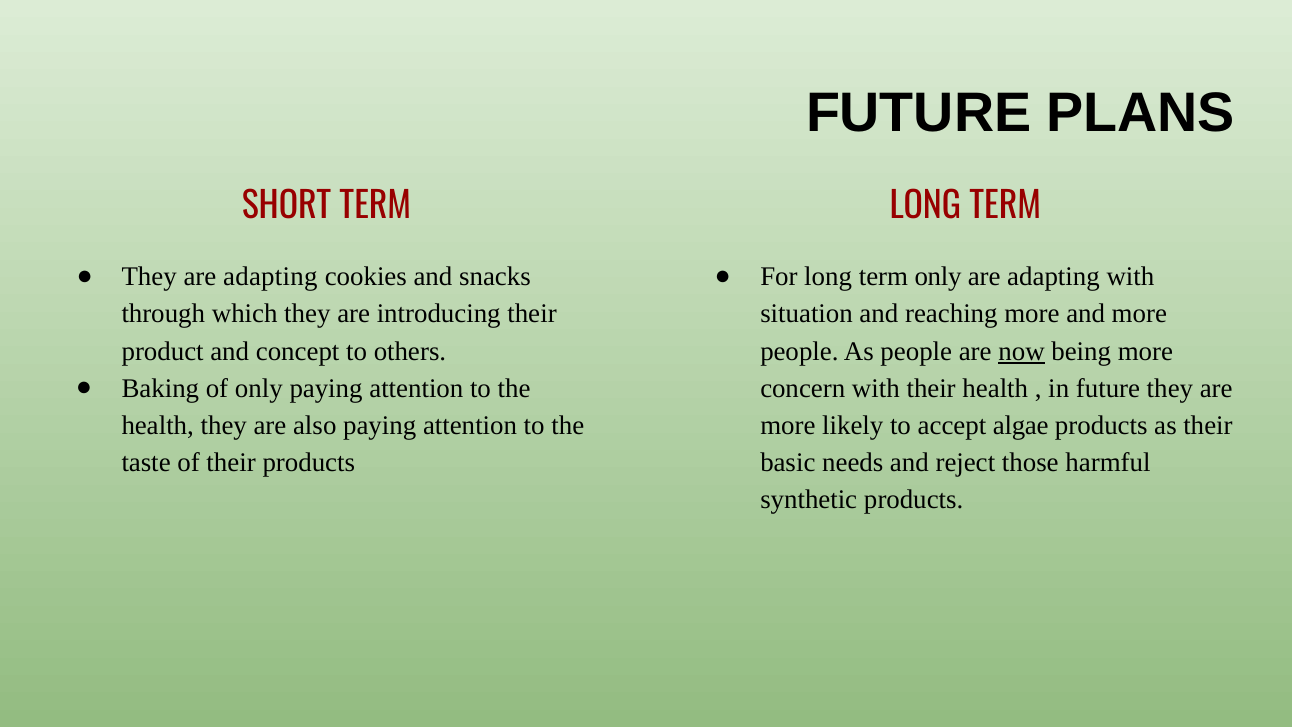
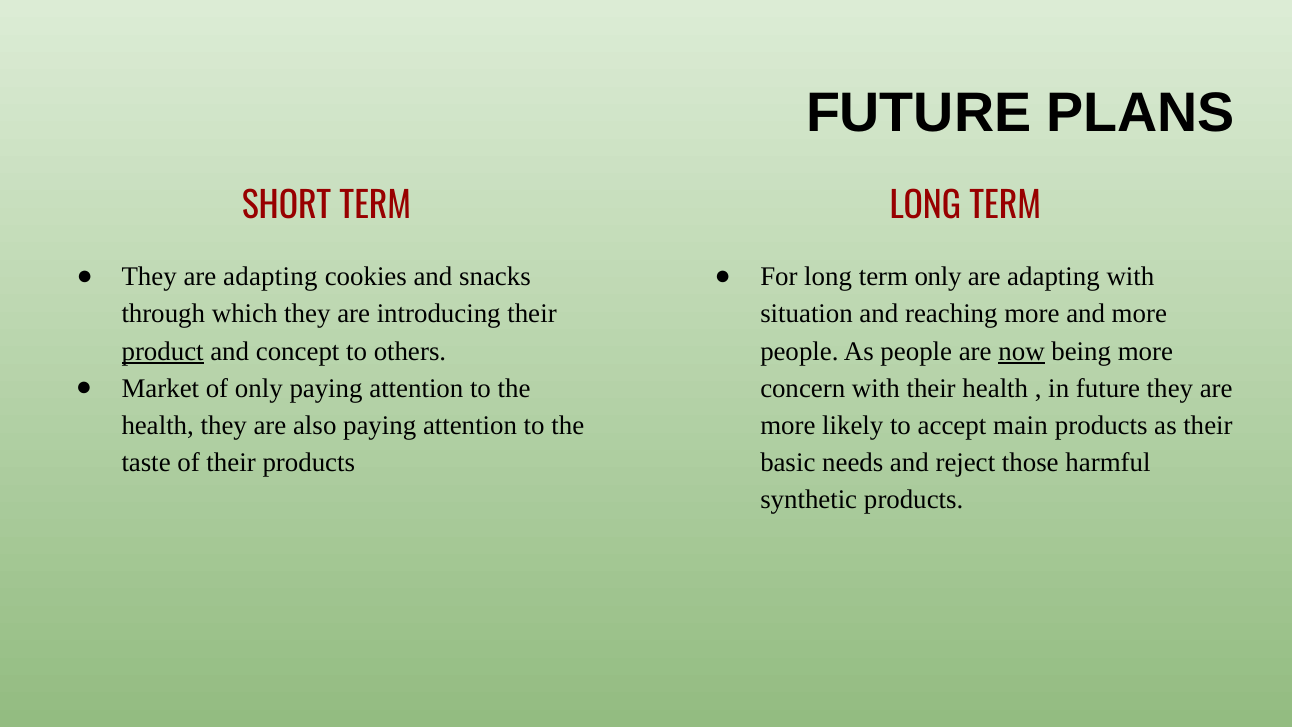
product underline: none -> present
Baking: Baking -> Market
algae: algae -> main
